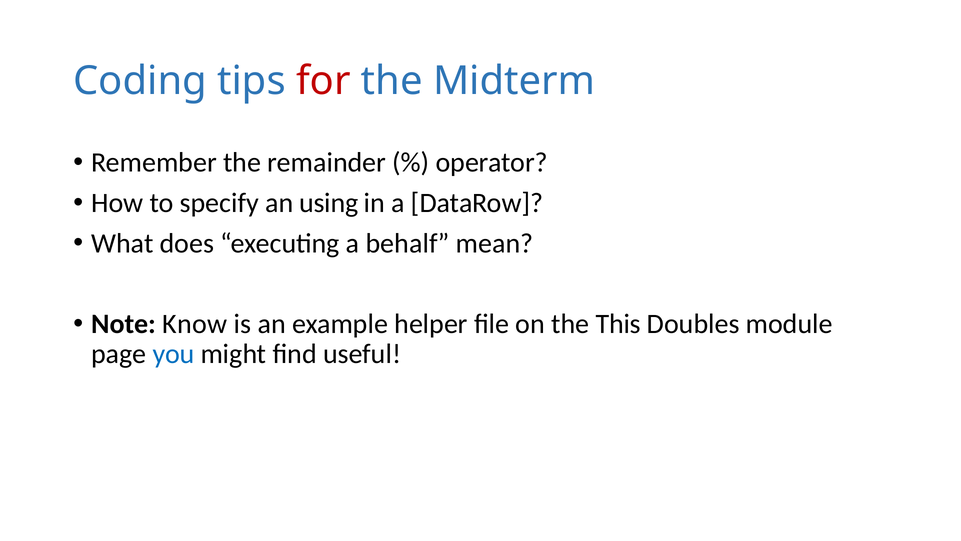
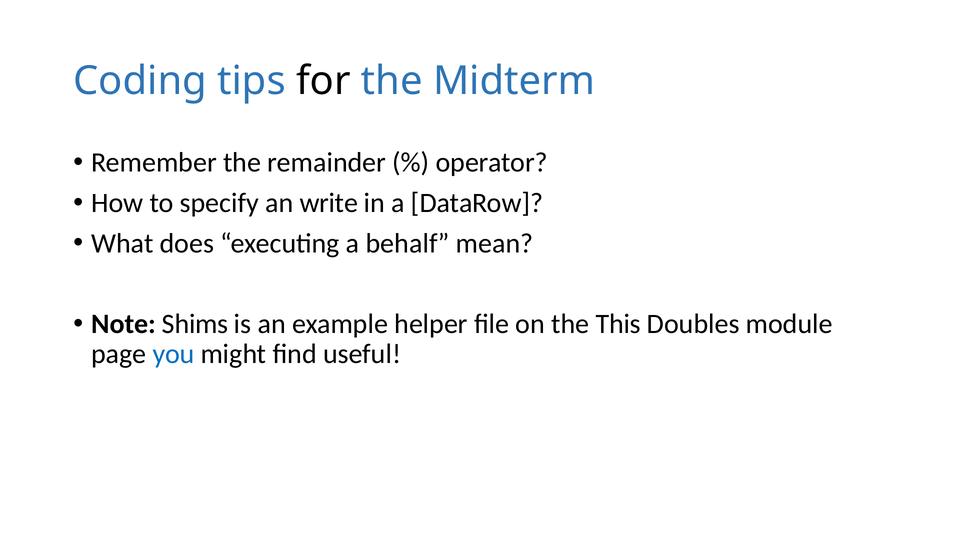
for colour: red -> black
using: using -> write
Know: Know -> Shims
